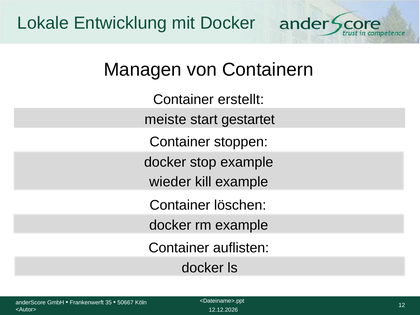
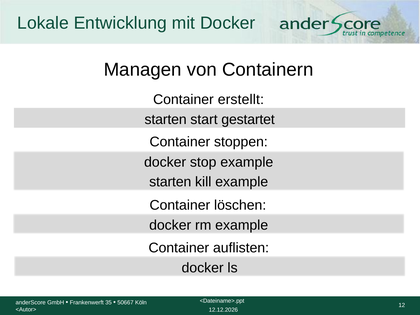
meiste at (165, 119): meiste -> starten
wieder at (170, 182): wieder -> starten
